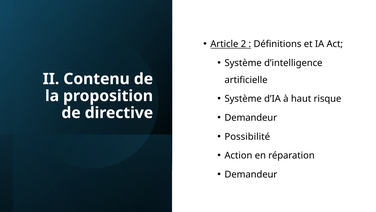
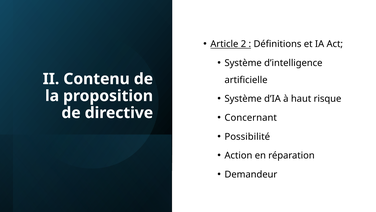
Demandeur at (251, 117): Demandeur -> Concernant
